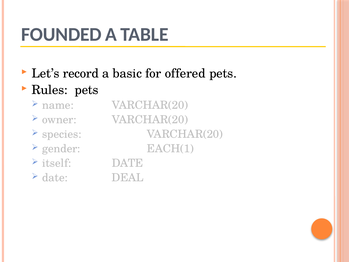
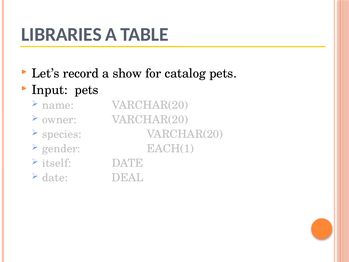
FOUNDED: FOUNDED -> LIBRARIES
basic: basic -> show
offered: offered -> catalog
Rules: Rules -> Input
